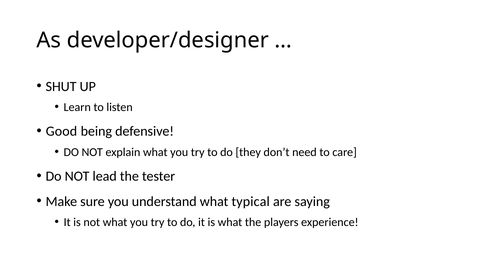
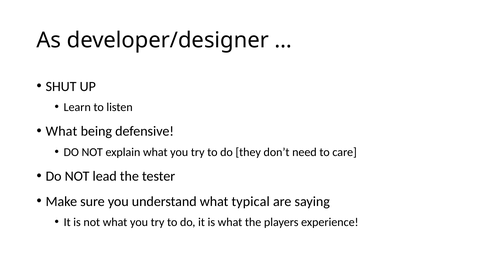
Good at (61, 131): Good -> What
